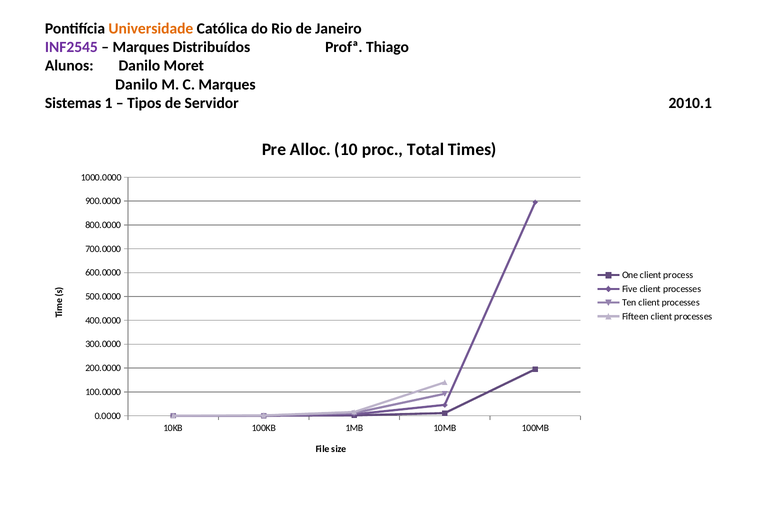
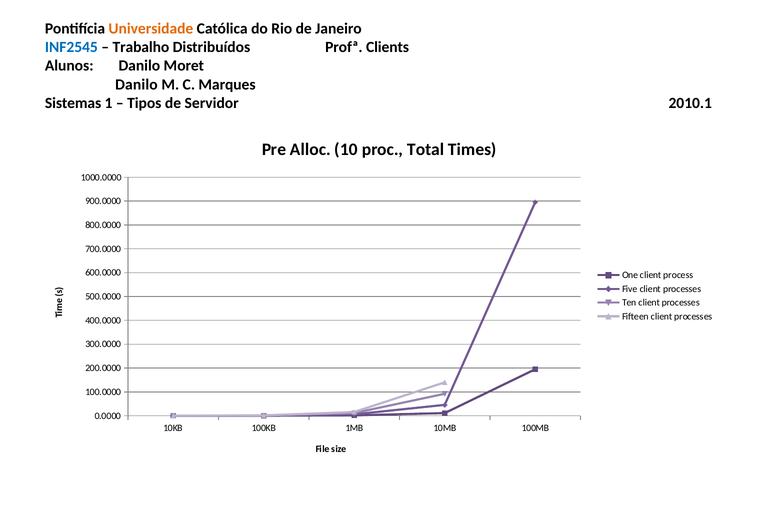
INF2545 colour: purple -> blue
Marques at (141, 47): Marques -> Trabalho
Thiago: Thiago -> Clients
